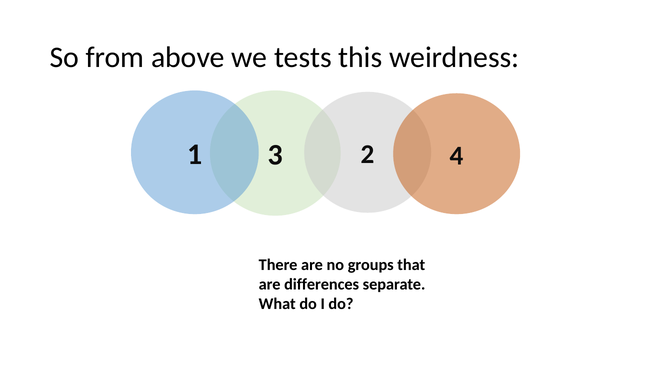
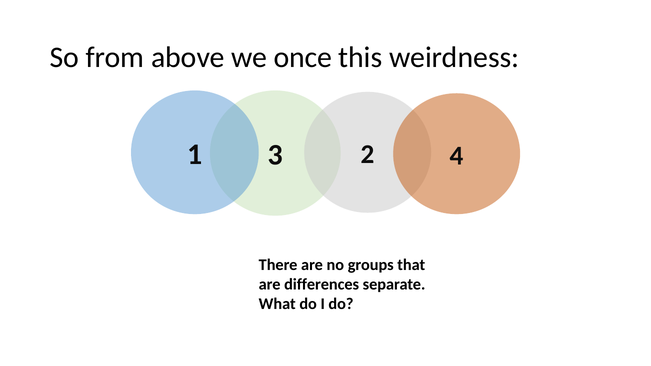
tests: tests -> once
